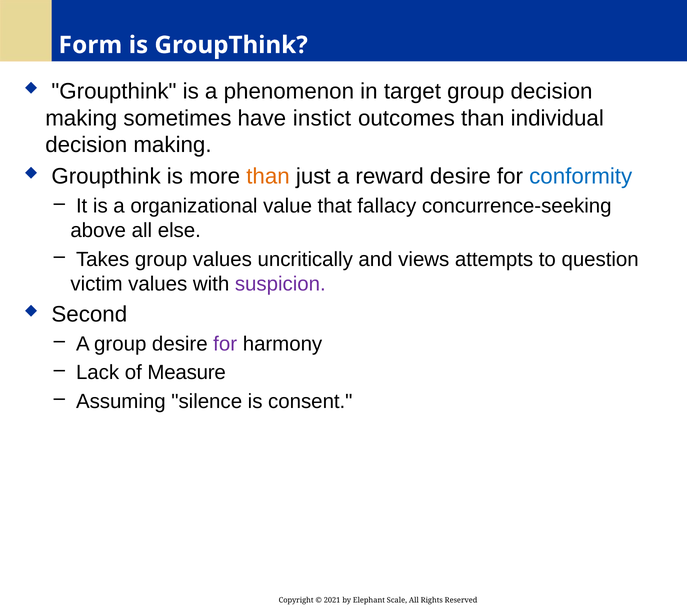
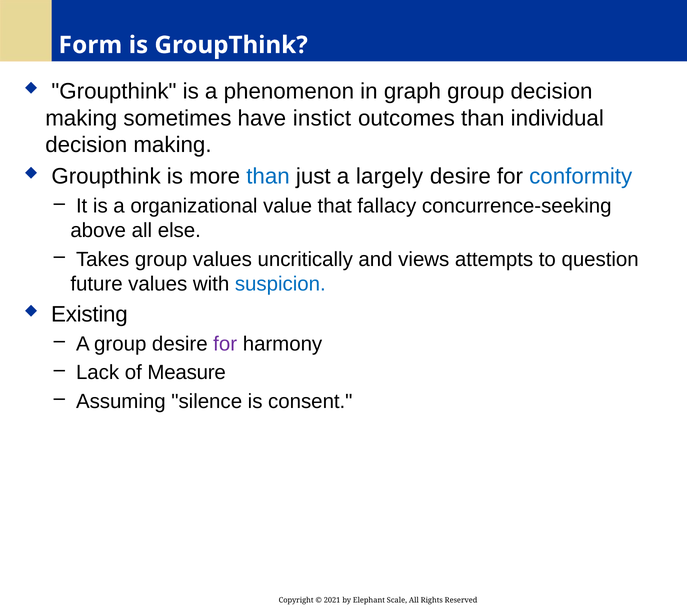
target: target -> graph
than at (268, 176) colour: orange -> blue
reward: reward -> largely
victim: victim -> future
suspicion colour: purple -> blue
Second: Second -> Existing
